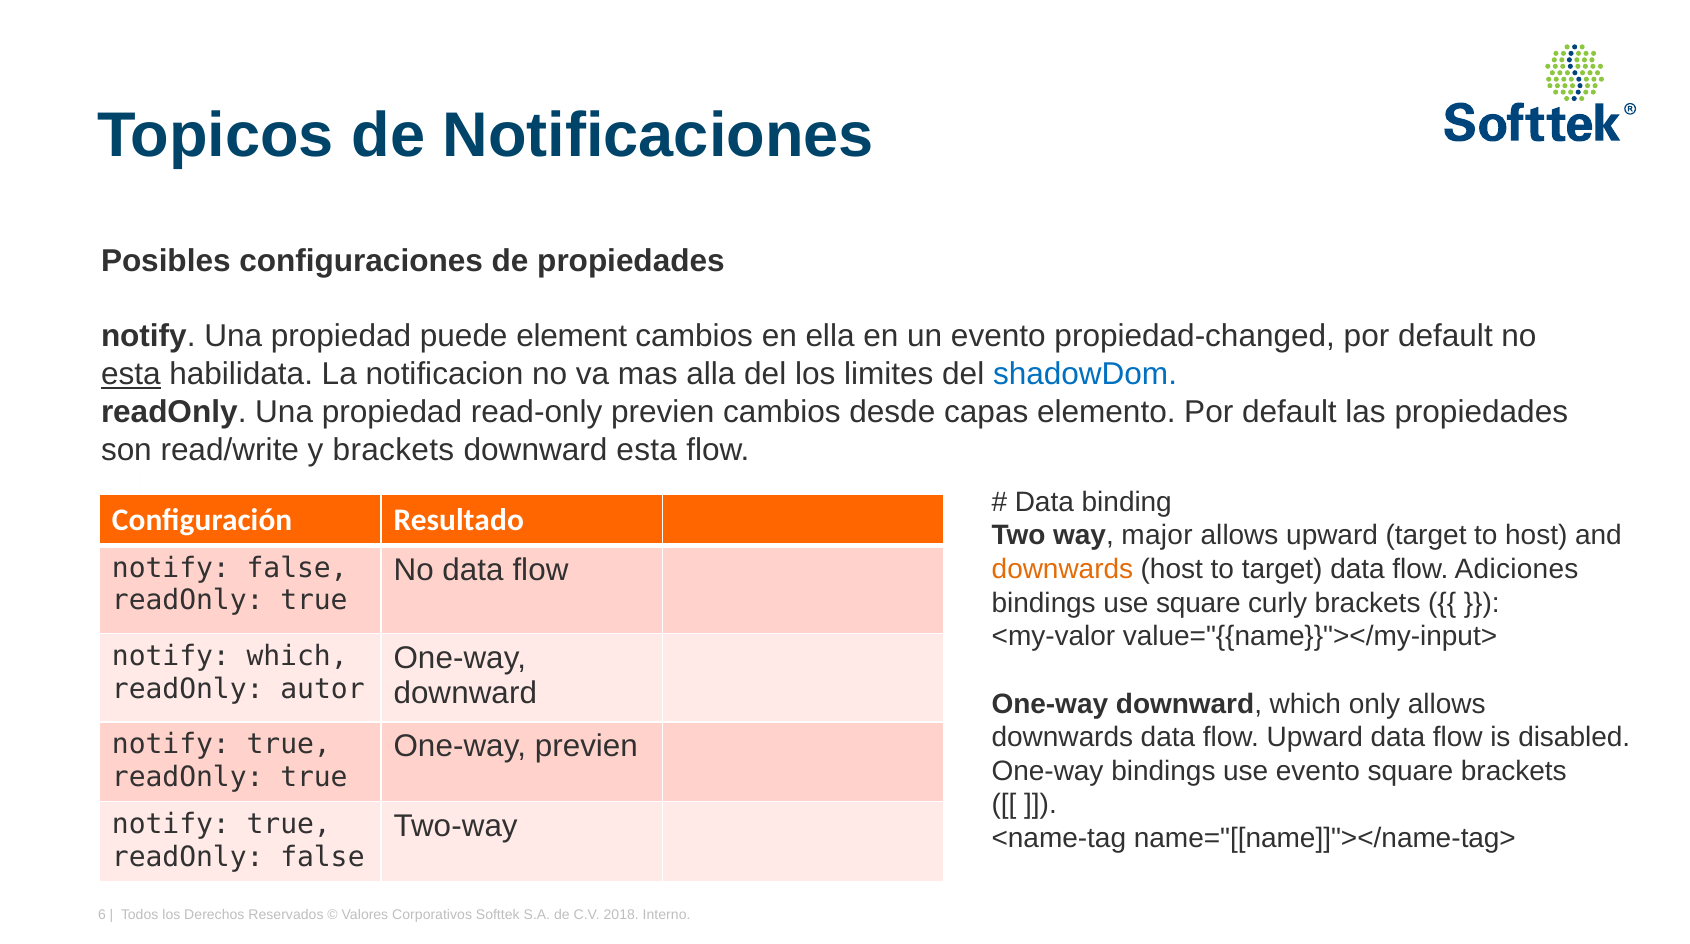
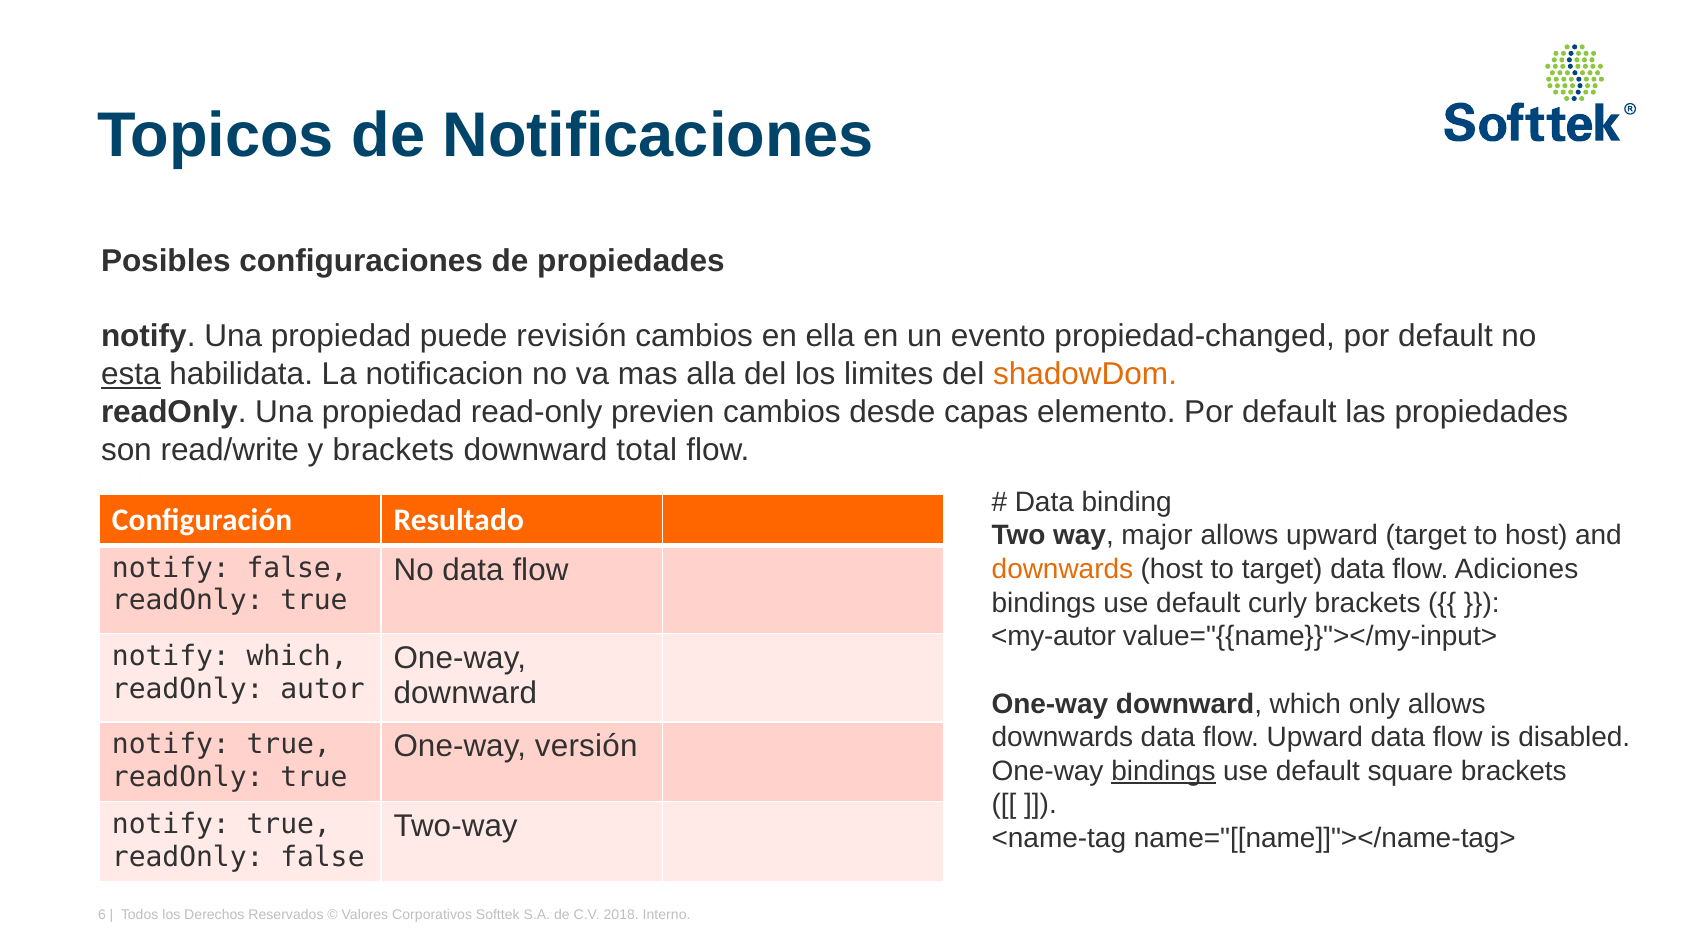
element: element -> revisión
shadowDom colour: blue -> orange
downward esta: esta -> total
square at (1198, 603): square -> default
<my-valor: <my-valor -> <my-autor
One-way previen: previen -> versión
bindings at (1163, 771) underline: none -> present
evento at (1318, 771): evento -> default
